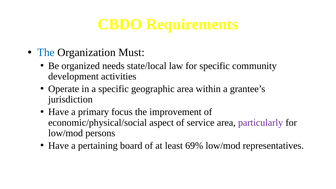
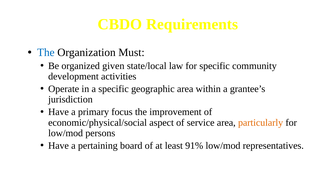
needs: needs -> given
particularly colour: purple -> orange
69%: 69% -> 91%
